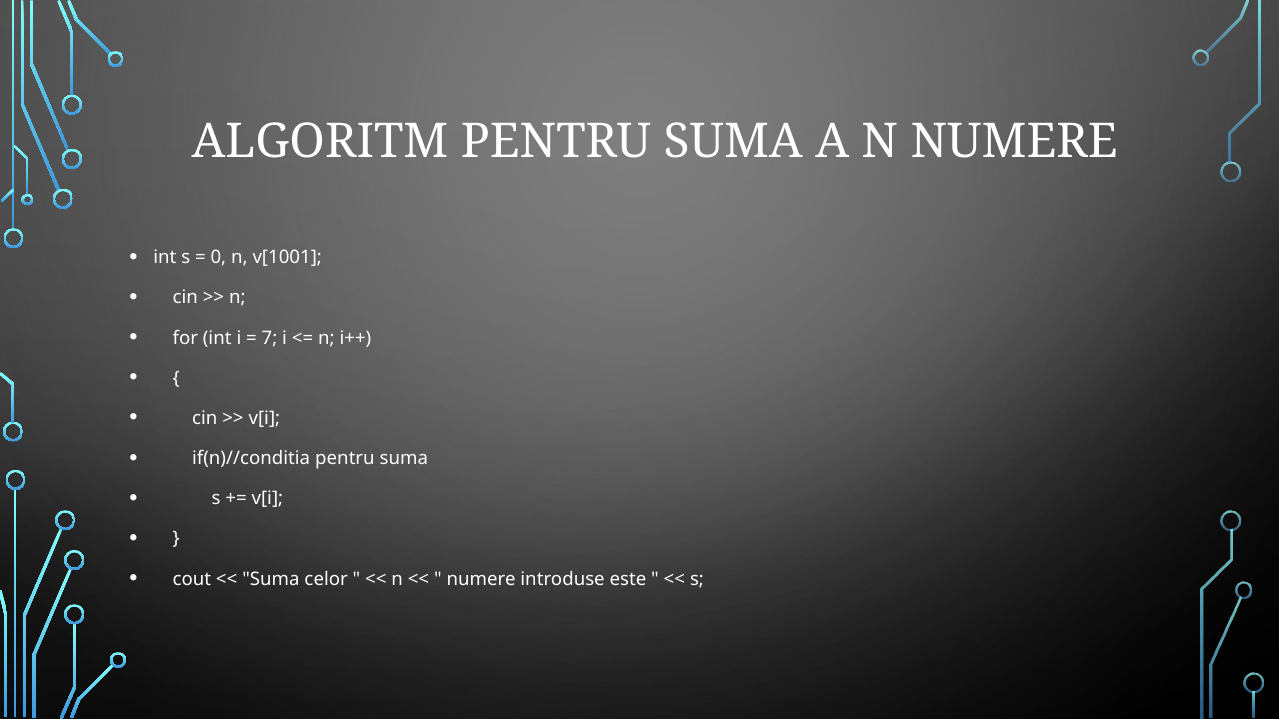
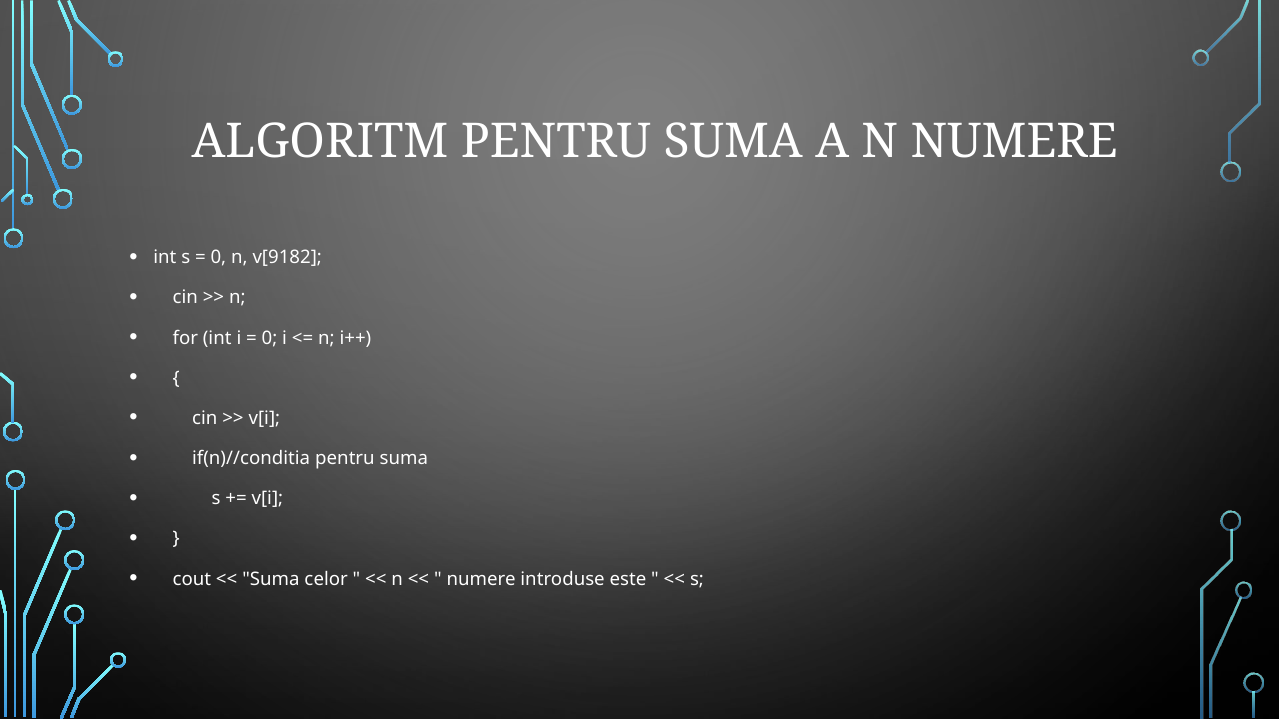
v[1001: v[1001 -> v[9182
7 at (269, 338): 7 -> 0
